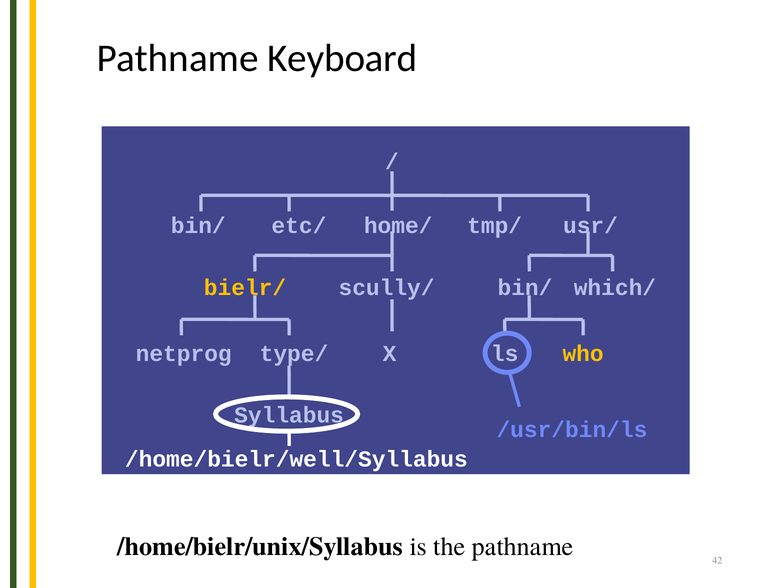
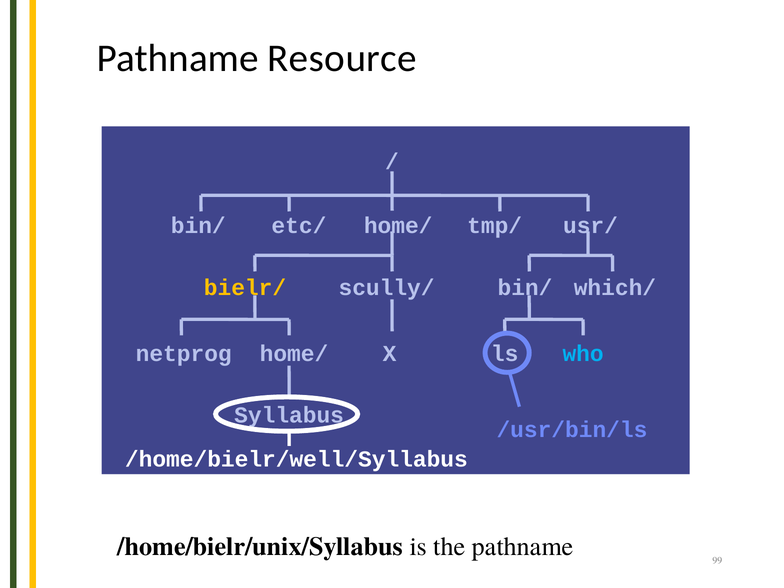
Keyboard: Keyboard -> Resource
netprog type/: type/ -> home/
who colour: yellow -> light blue
42: 42 -> 99
